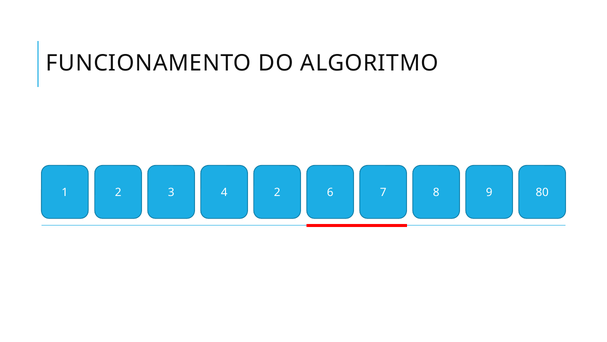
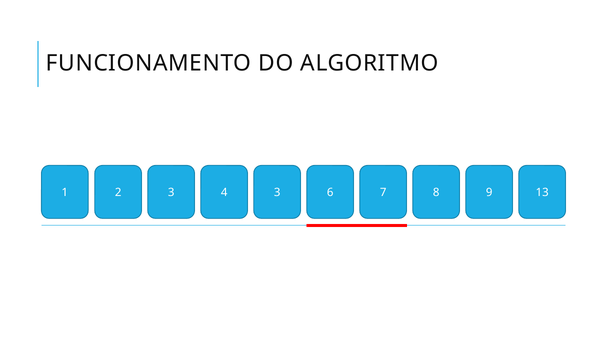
4 2: 2 -> 3
80: 80 -> 13
